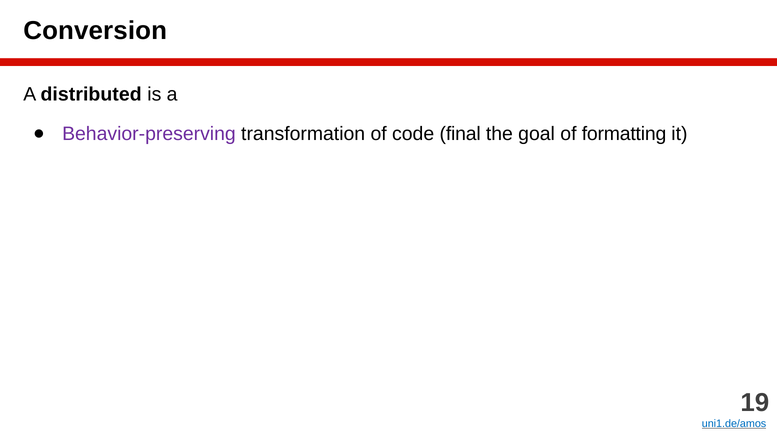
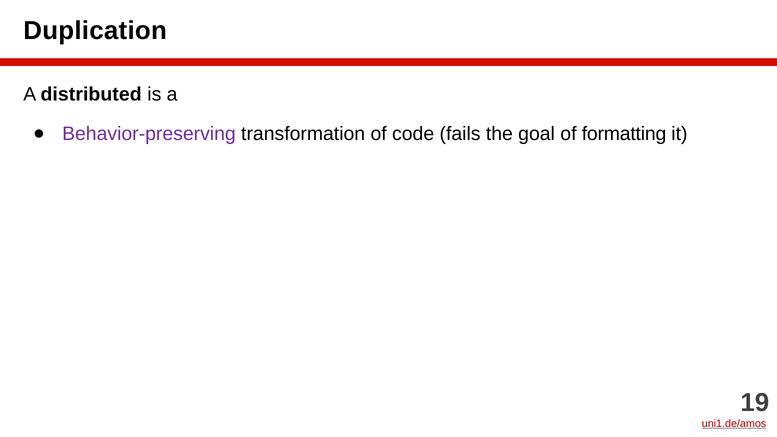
Conversion: Conversion -> Duplication
final: final -> fails
uni1.de/amos colour: blue -> red
